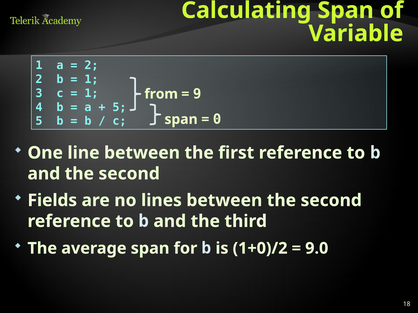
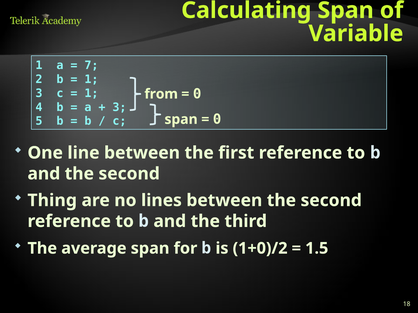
2 at (91, 66): 2 -> 7
9 at (197, 94): 9 -> 0
5 at (119, 107): 5 -> 3
Fields: Fields -> Thing
9.0: 9.0 -> 1.5
